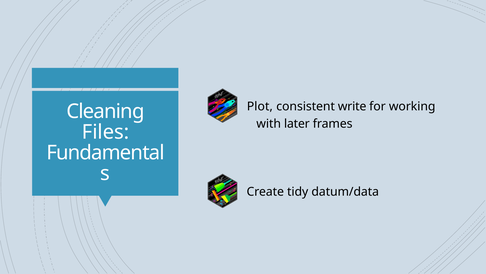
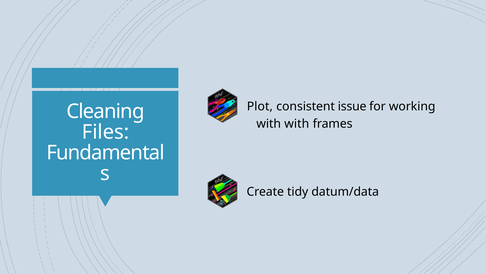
write: write -> issue
with later: later -> with
